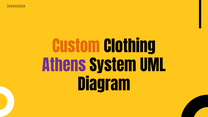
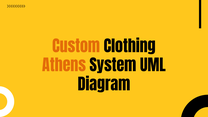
Athens colour: purple -> orange
